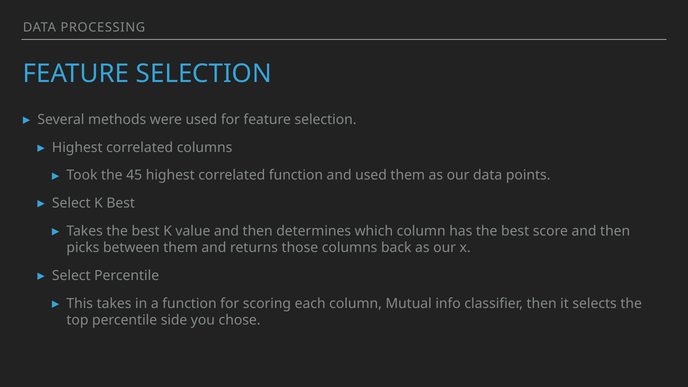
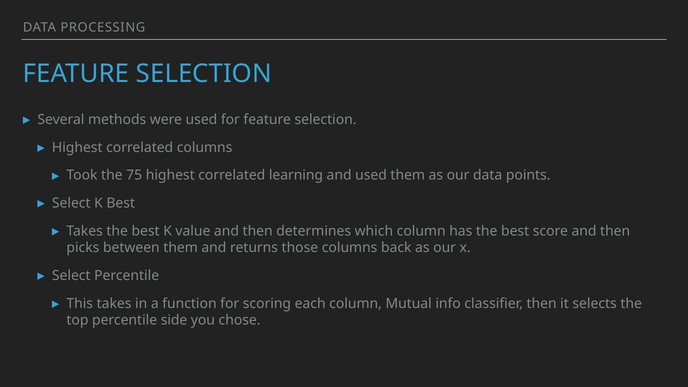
45: 45 -> 75
correlated function: function -> learning
